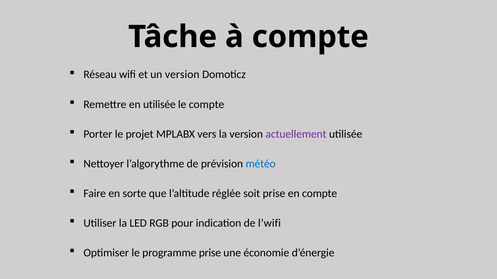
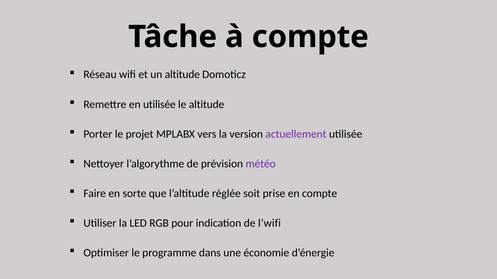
un version: version -> altitude
le compte: compte -> altitude
météo colour: blue -> purple
programme prise: prise -> dans
